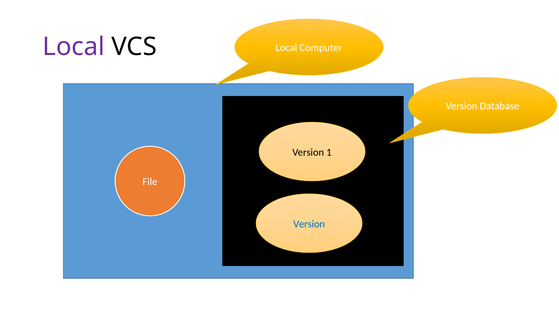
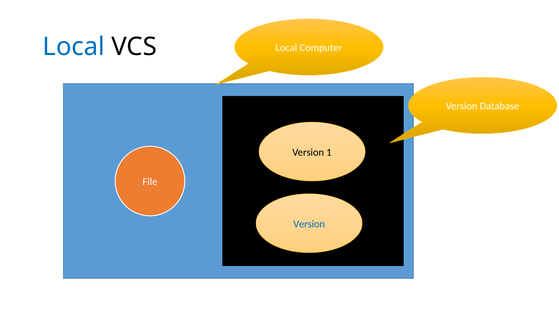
Local at (74, 47) colour: purple -> blue
